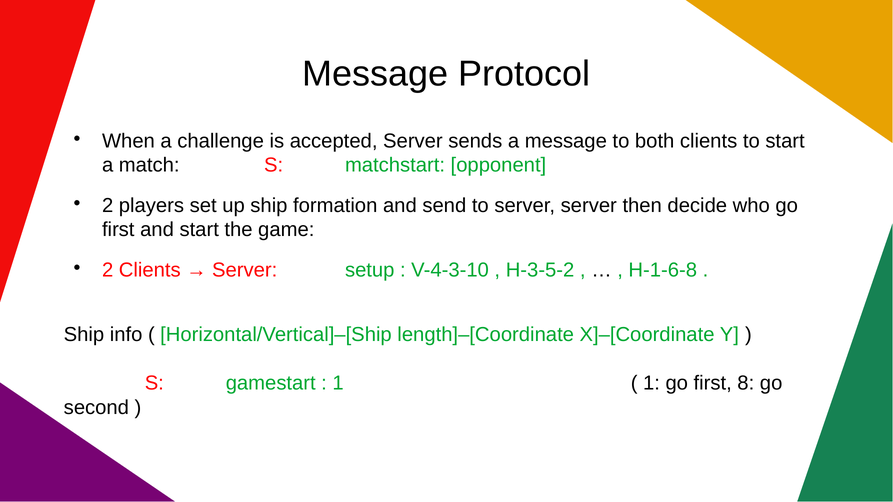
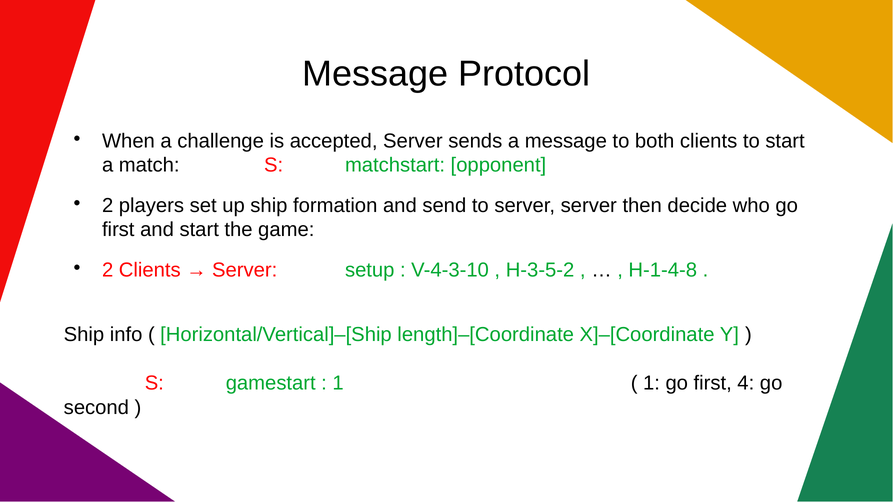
H-1-6-8: H-1-6-8 -> H-1-4-8
8: 8 -> 4
